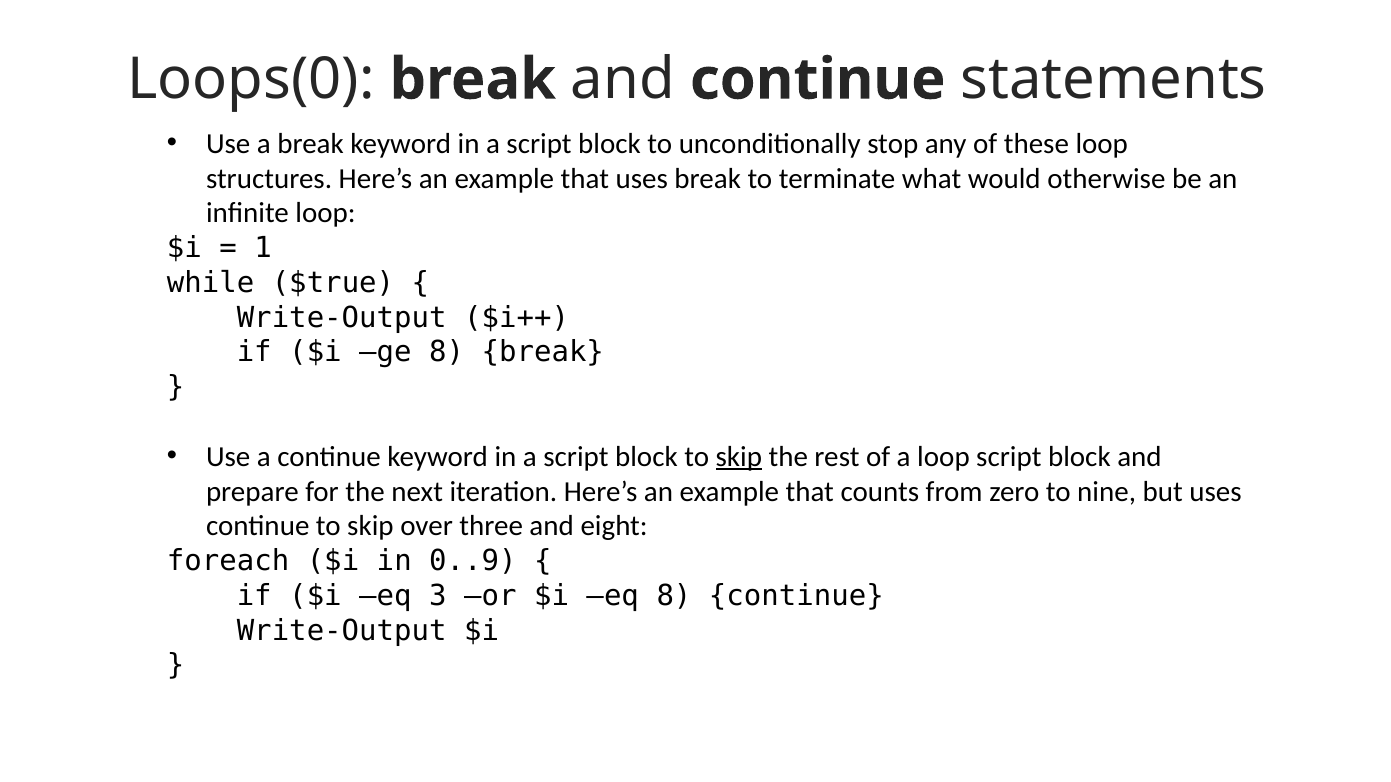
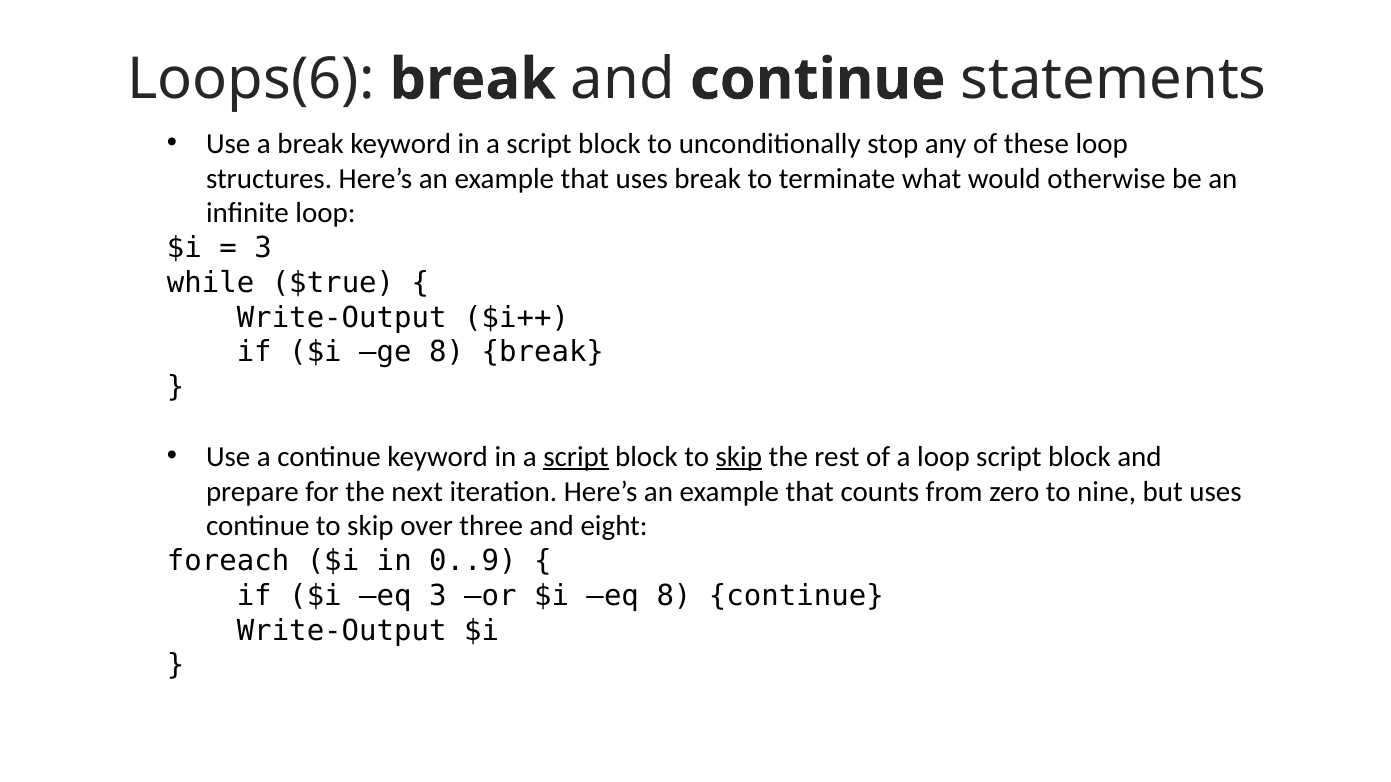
Loops(0: Loops(0 -> Loops(6
1 at (263, 248): 1 -> 3
script at (576, 457) underline: none -> present
